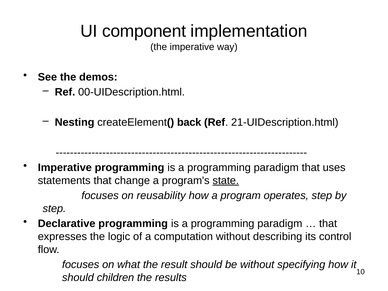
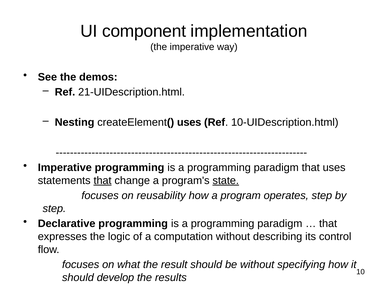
00-UIDescription.html: 00-UIDescription.html -> 21-UIDescription.html
createElement( back: back -> uses
21-UIDescription.html: 21-UIDescription.html -> 10-UIDescription.html
that at (103, 181) underline: none -> present
children: children -> develop
